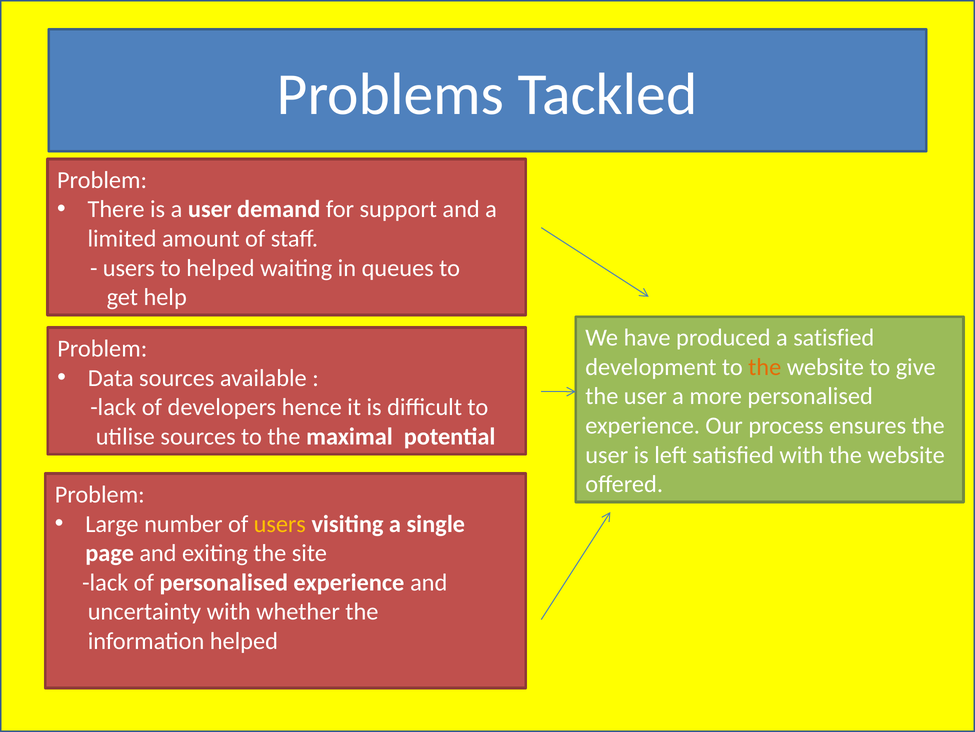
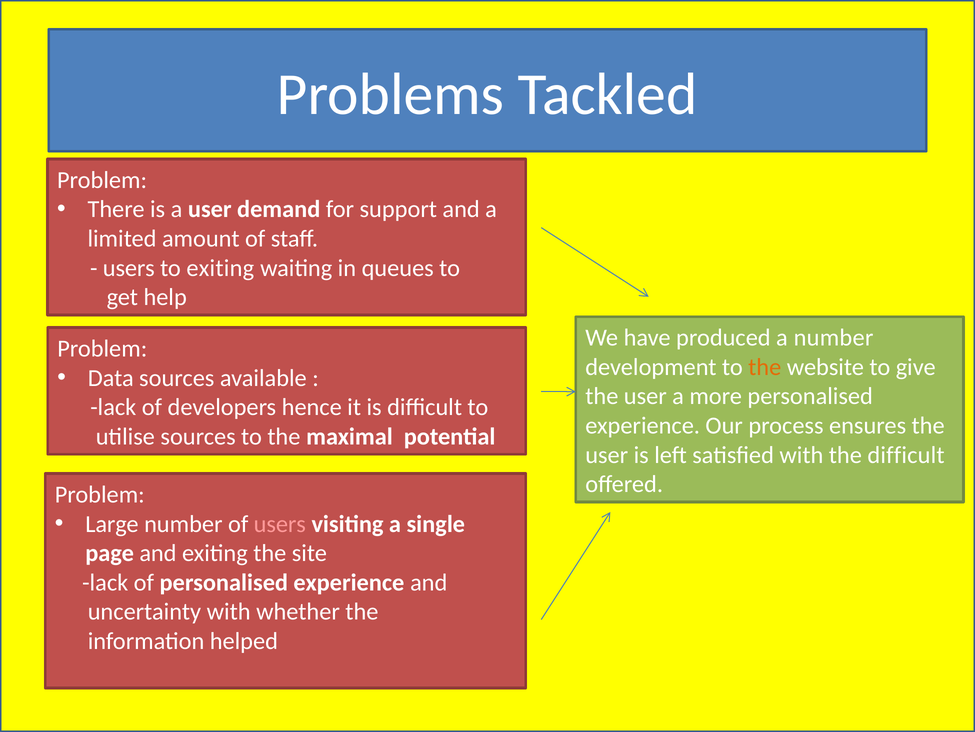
to helped: helped -> exiting
a satisfied: satisfied -> number
with the website: website -> difficult
users at (280, 523) colour: yellow -> pink
